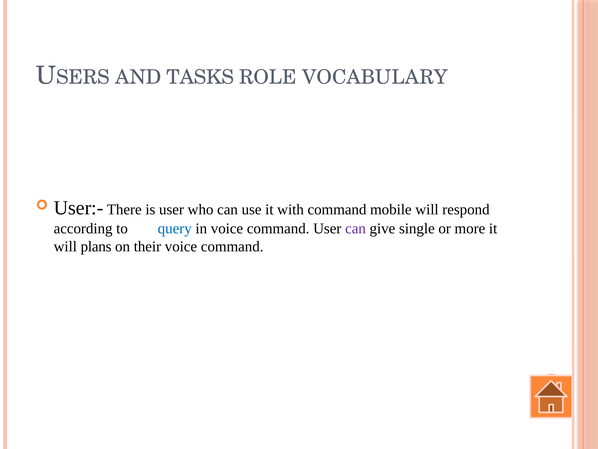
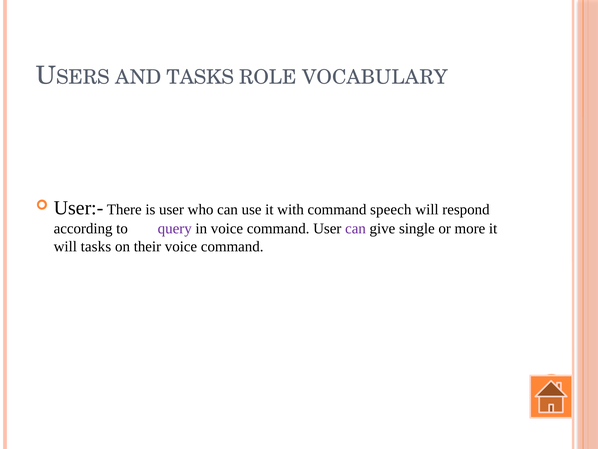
mobile: mobile -> speech
query colour: blue -> purple
will plans: plans -> tasks
